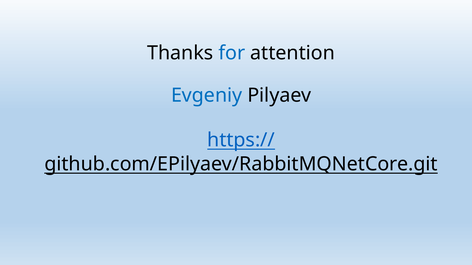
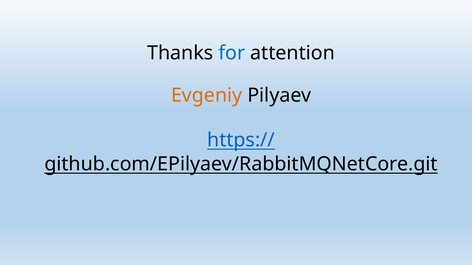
Evgeniy colour: blue -> orange
